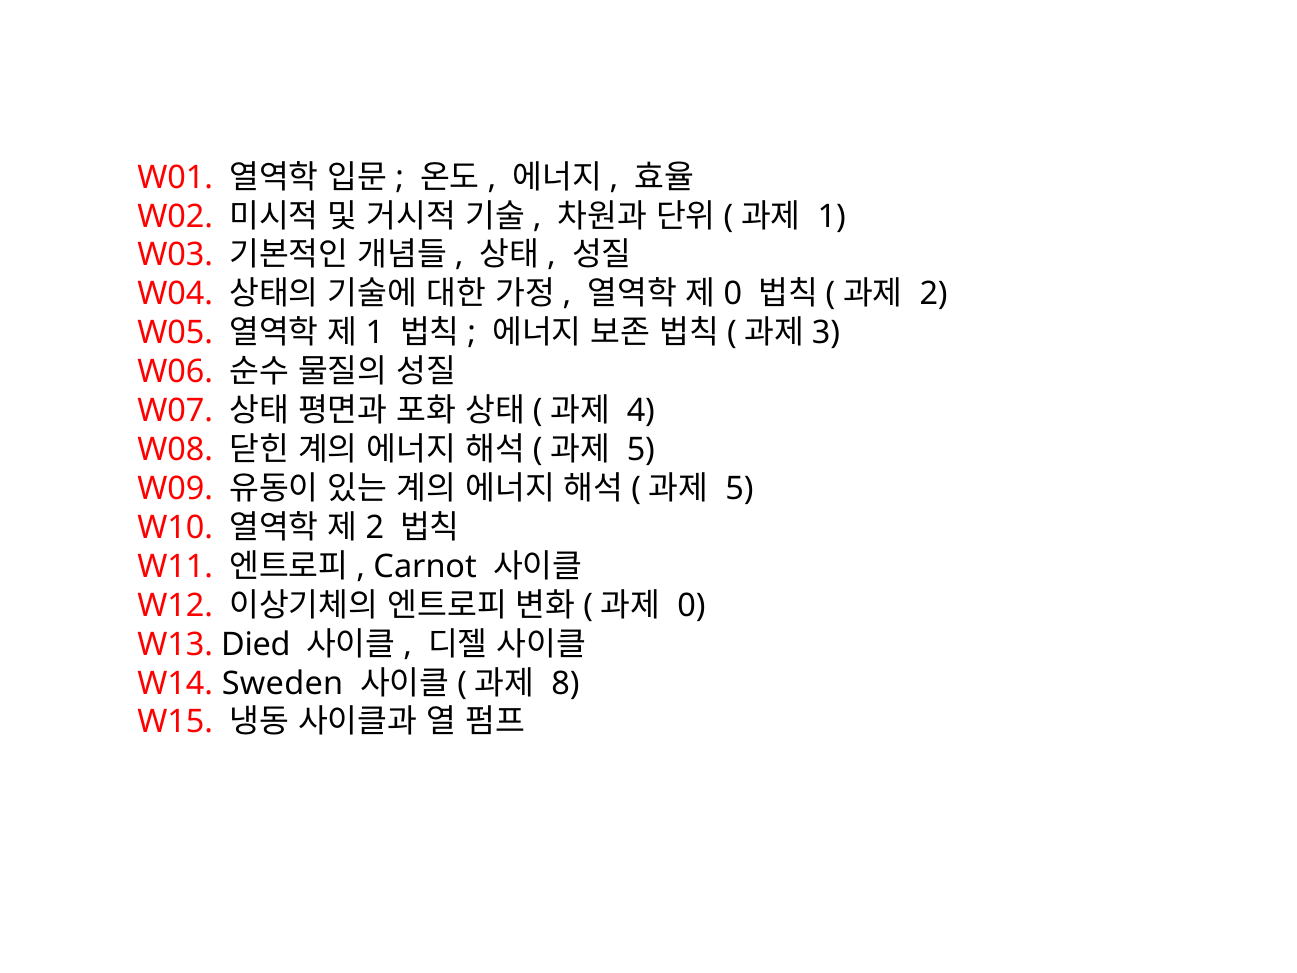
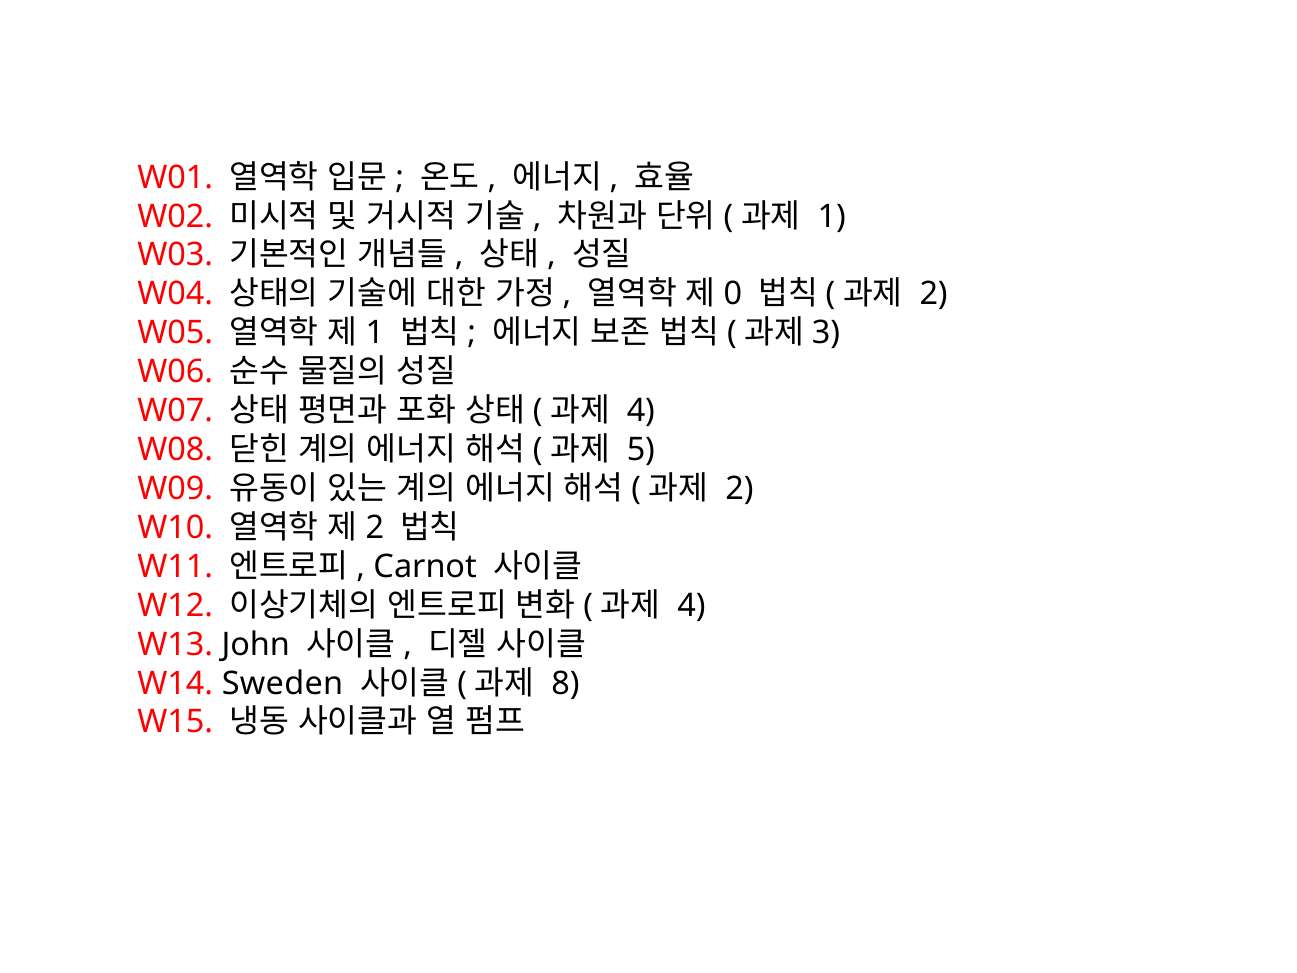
5 at (739, 489): 5 -> 2
0 at (691, 605): 0 -> 4
Died: Died -> John
